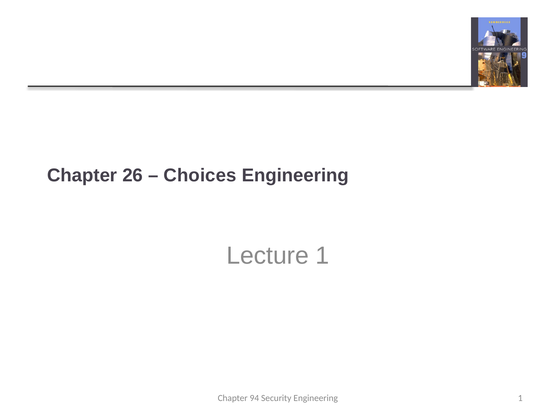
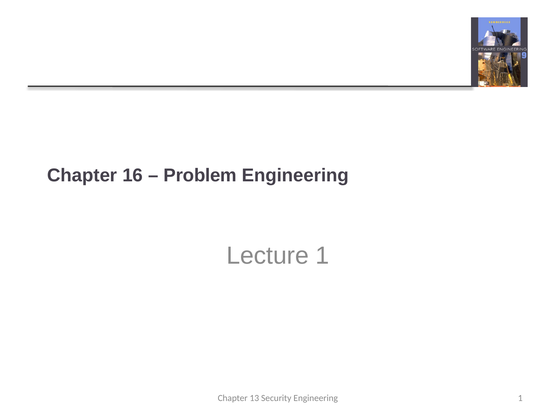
26: 26 -> 16
Choices: Choices -> Problem
94: 94 -> 13
